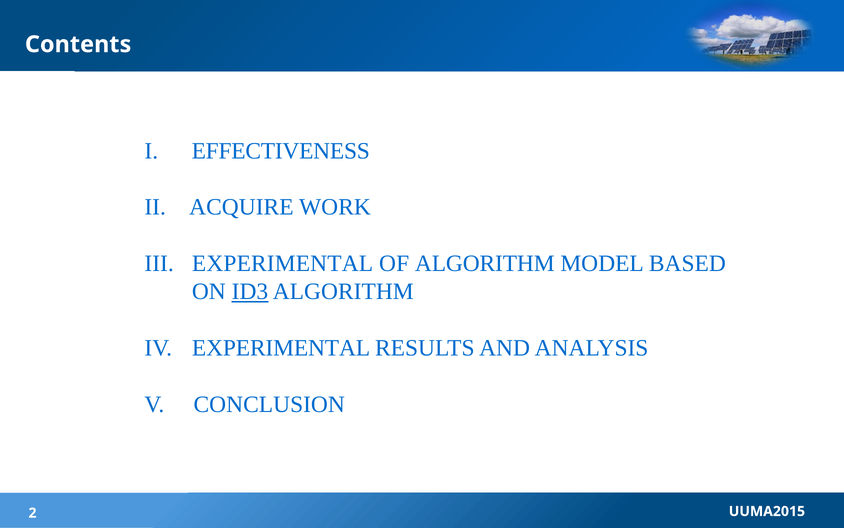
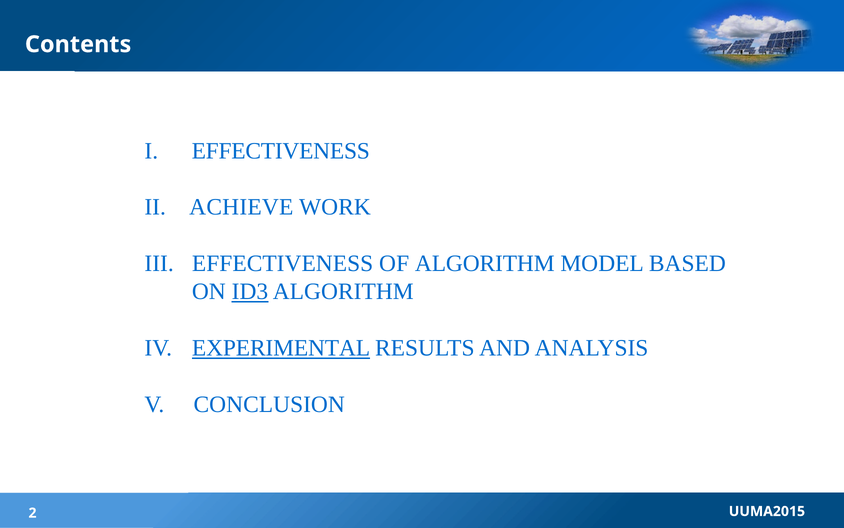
ACQUIRE: ACQUIRE -> ACHIEVE
EXPERIMENTAL at (283, 263): EXPERIMENTAL -> EFFECTIVENESS
EXPERIMENTAL at (281, 348) underline: none -> present
